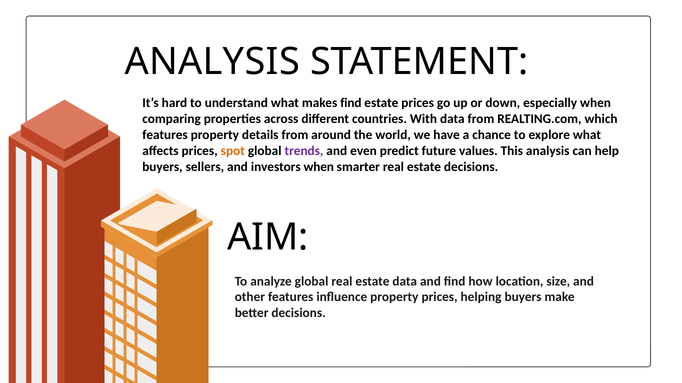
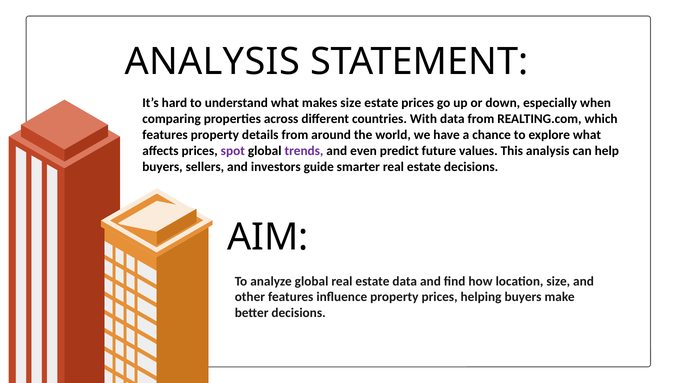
makes find: find -> size
spot colour: orange -> purple
investors when: when -> guide
